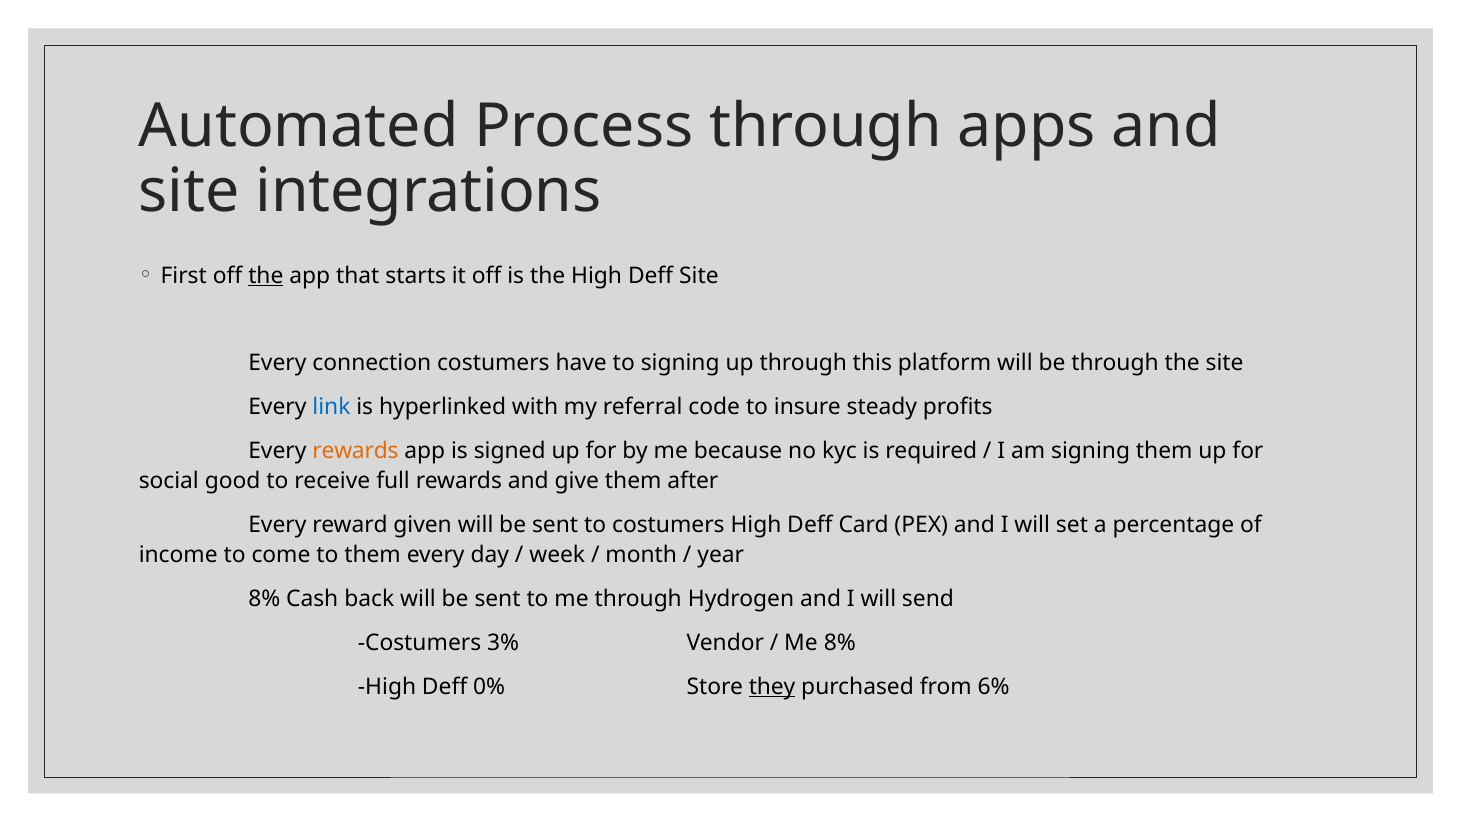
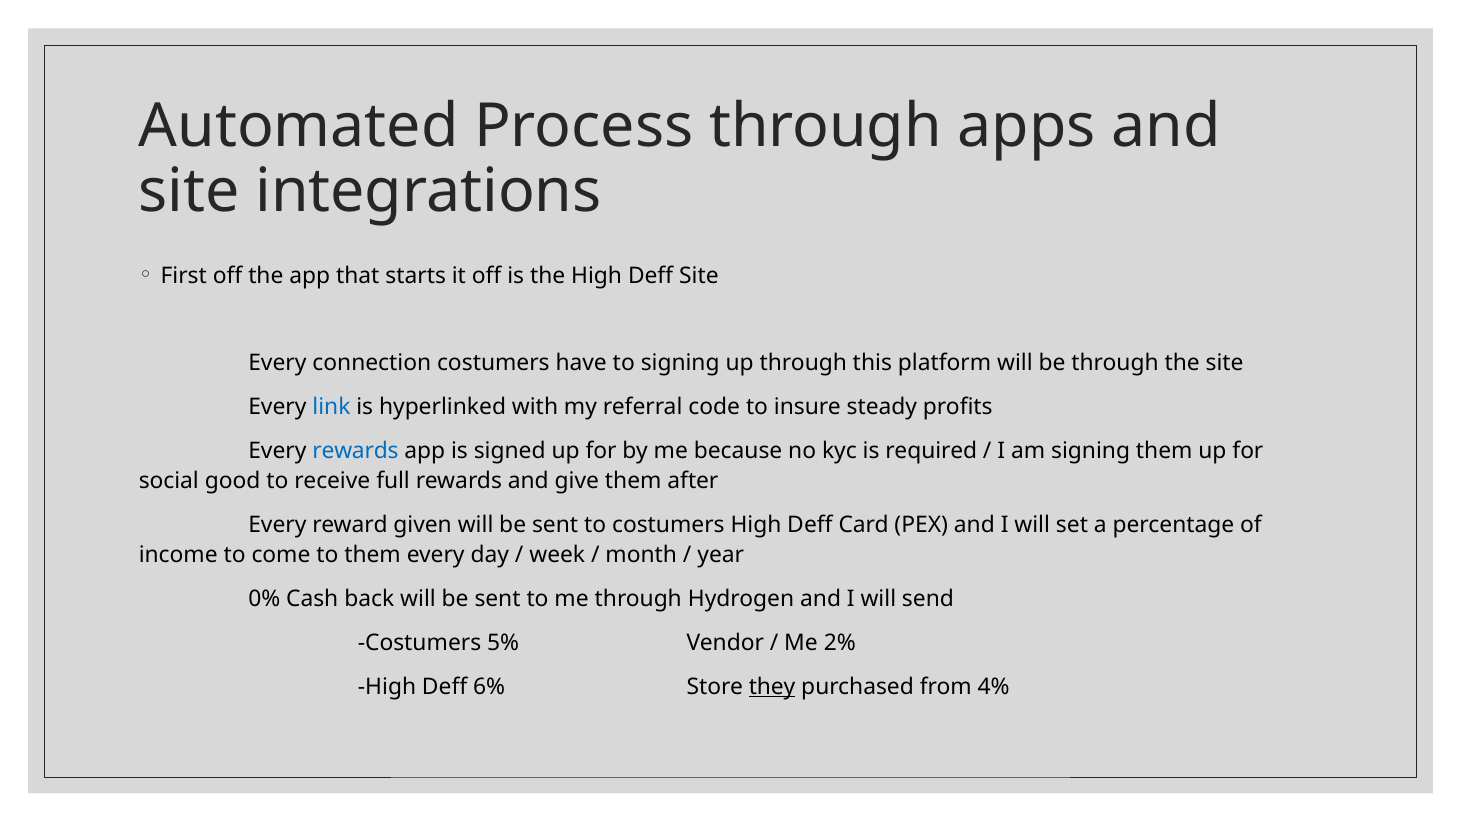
the at (266, 276) underline: present -> none
rewards at (355, 451) colour: orange -> blue
8% at (264, 599): 8% -> 0%
3%: 3% -> 5%
Me 8%: 8% -> 2%
0%: 0% -> 6%
6%: 6% -> 4%
